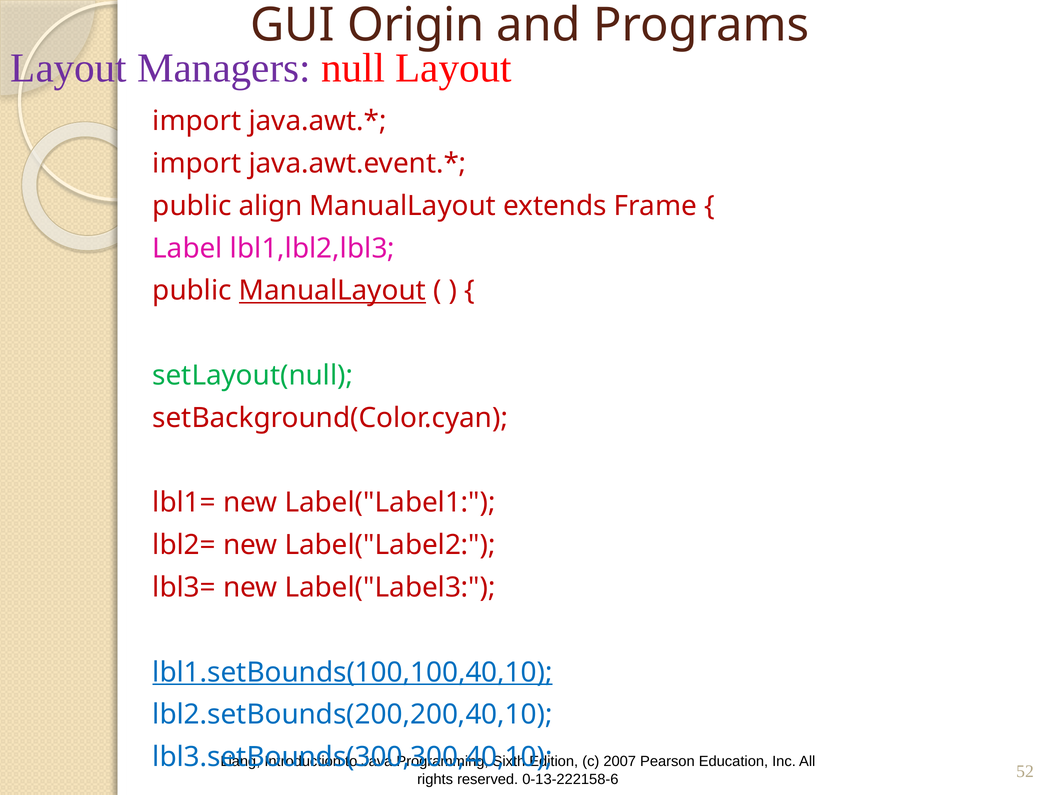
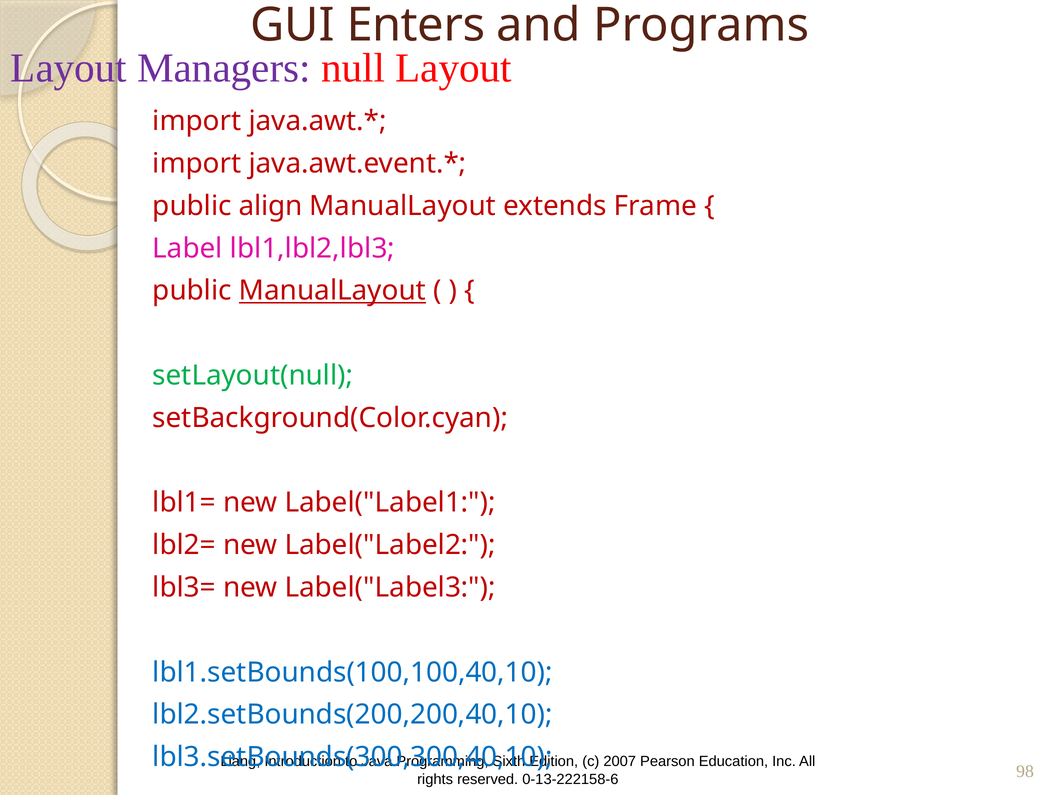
Origin: Origin -> Enters
lbl1.setBounds(100,100,40,10 underline: present -> none
52: 52 -> 98
